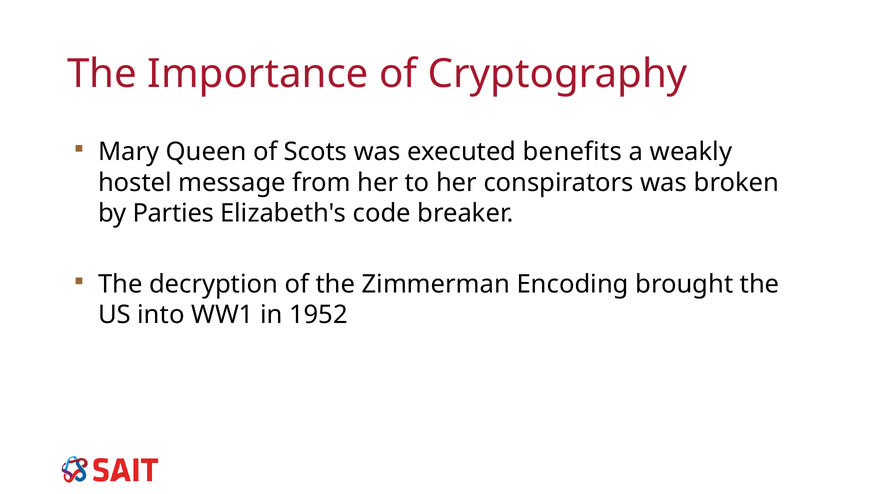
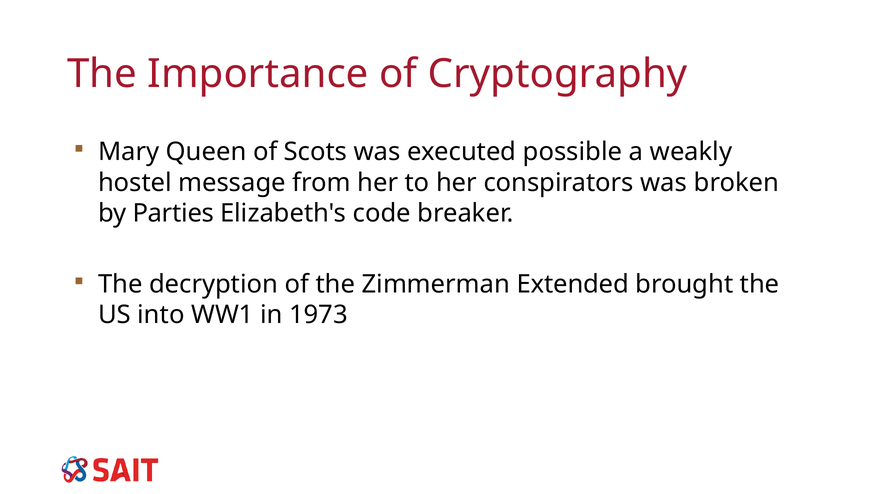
benefits: benefits -> possible
Encoding: Encoding -> Extended
1952: 1952 -> 1973
